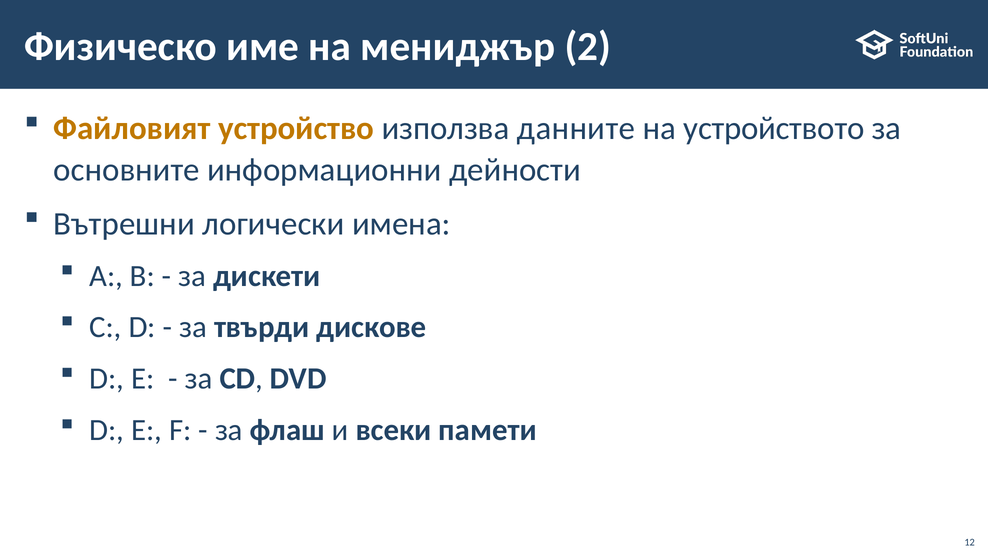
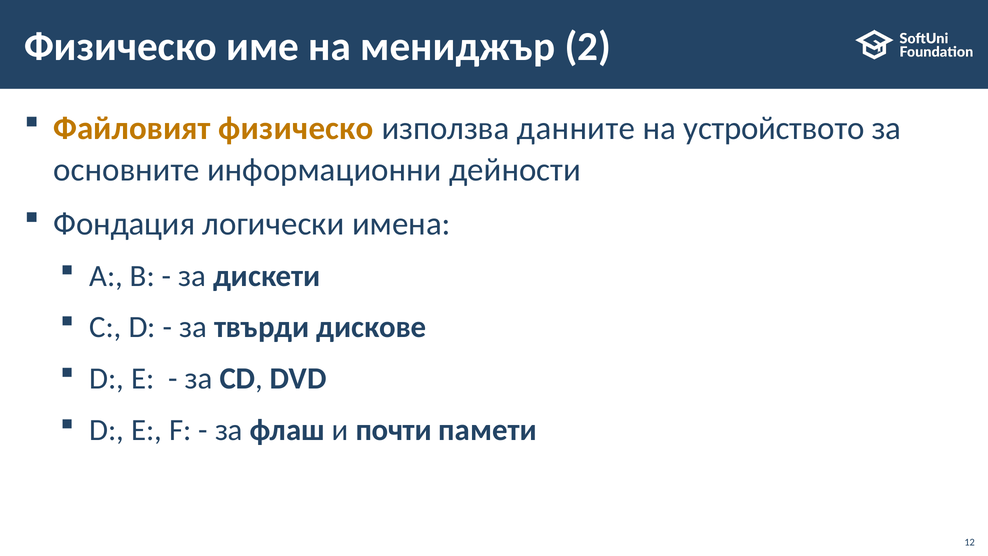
Файловият устройство: устройство -> физическо
Вътрешни: Вътрешни -> Фондация
всеки: всеки -> почти
